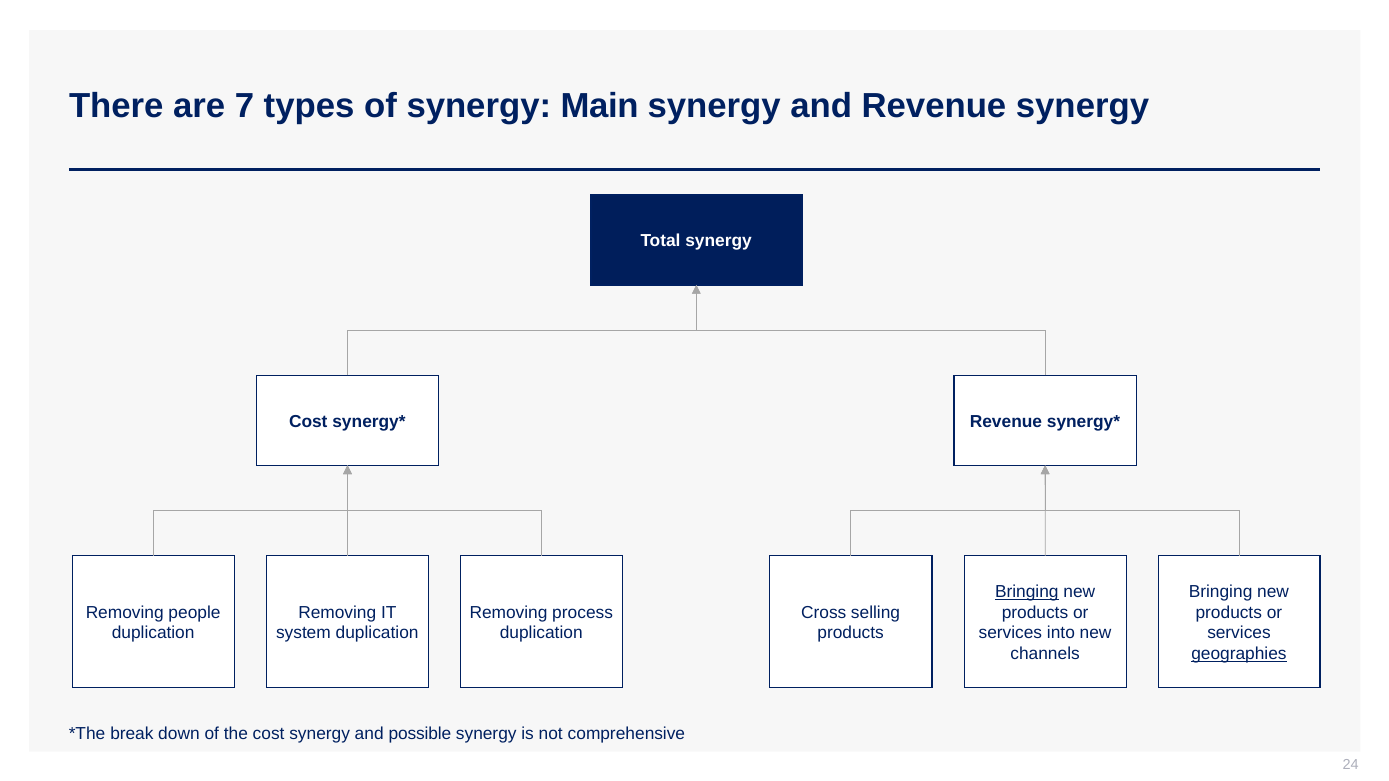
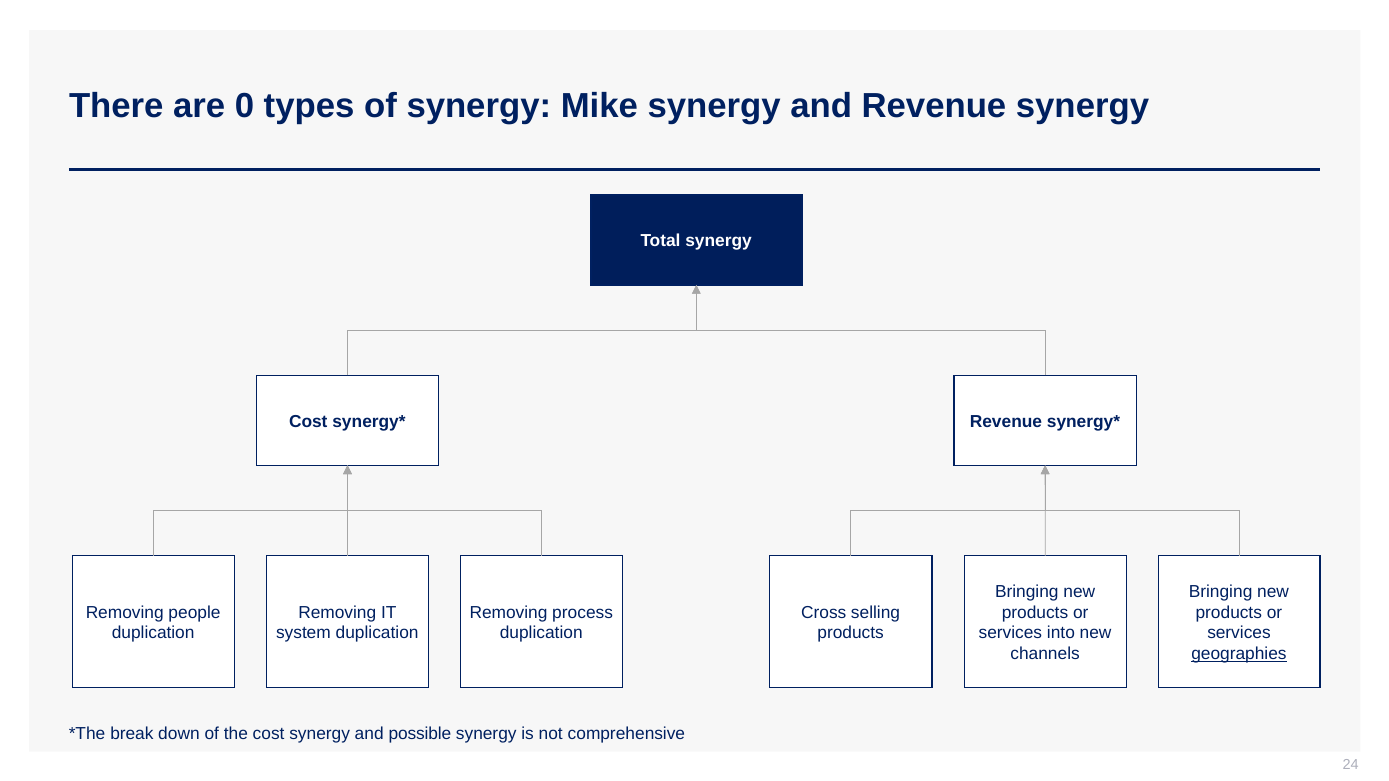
7: 7 -> 0
Main: Main -> Mike
Bringing at (1027, 592) underline: present -> none
